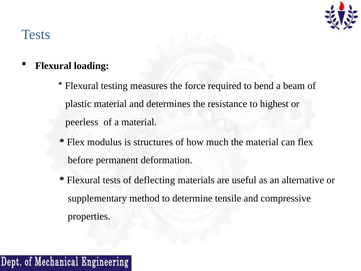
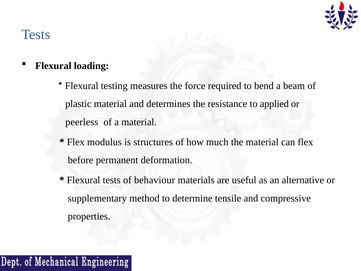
highest: highest -> applied
deflecting: deflecting -> behaviour
